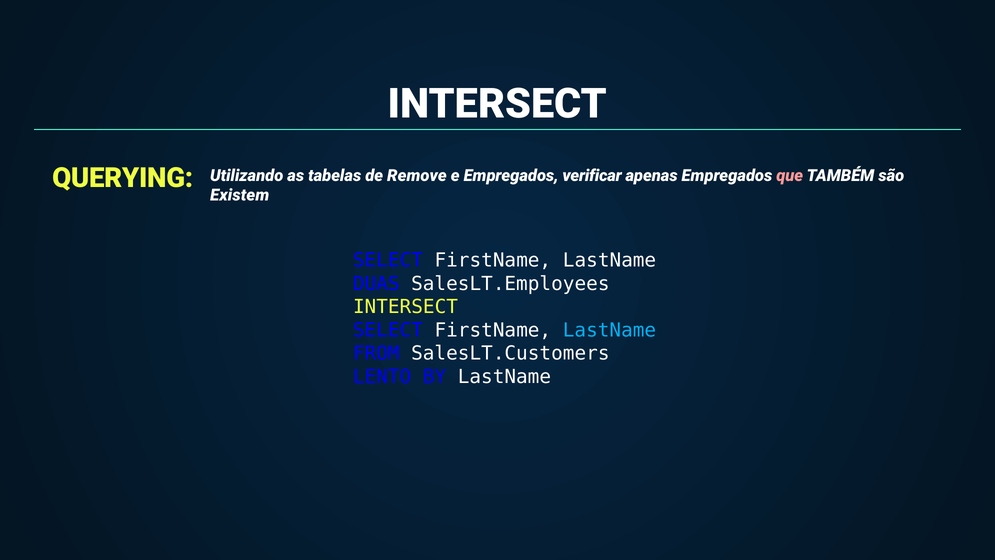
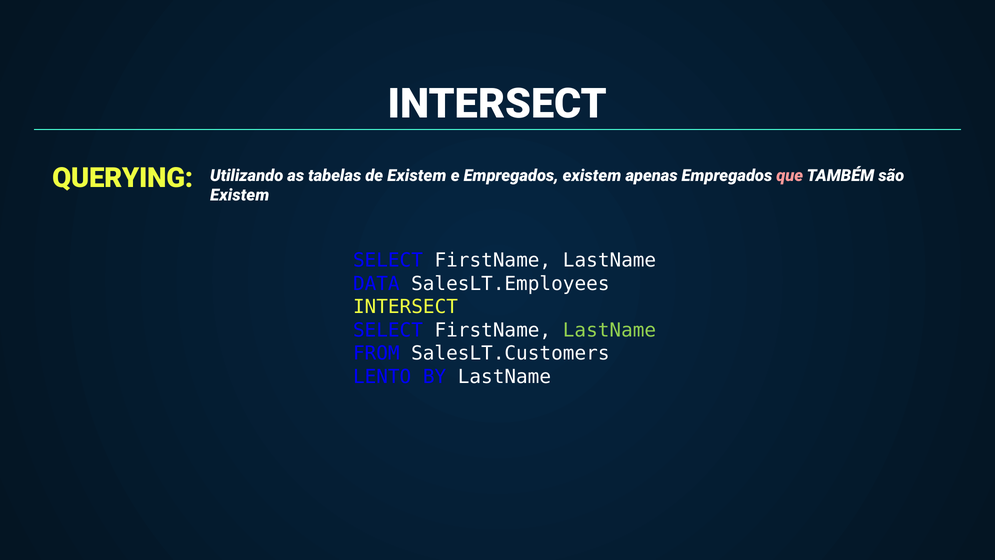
de Remove: Remove -> Existem
Empregados verificar: verificar -> existem
DUAS: DUAS -> DATA
LastName at (609, 330) colour: light blue -> light green
